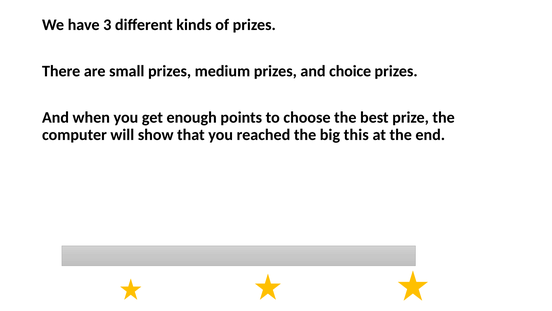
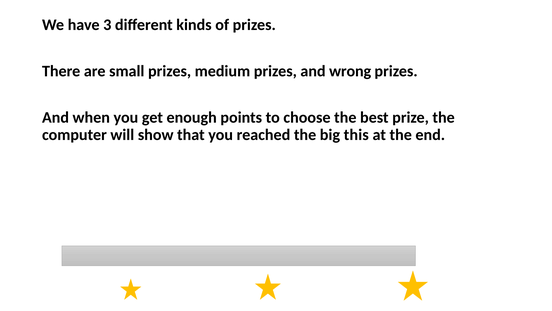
choice: choice -> wrong
